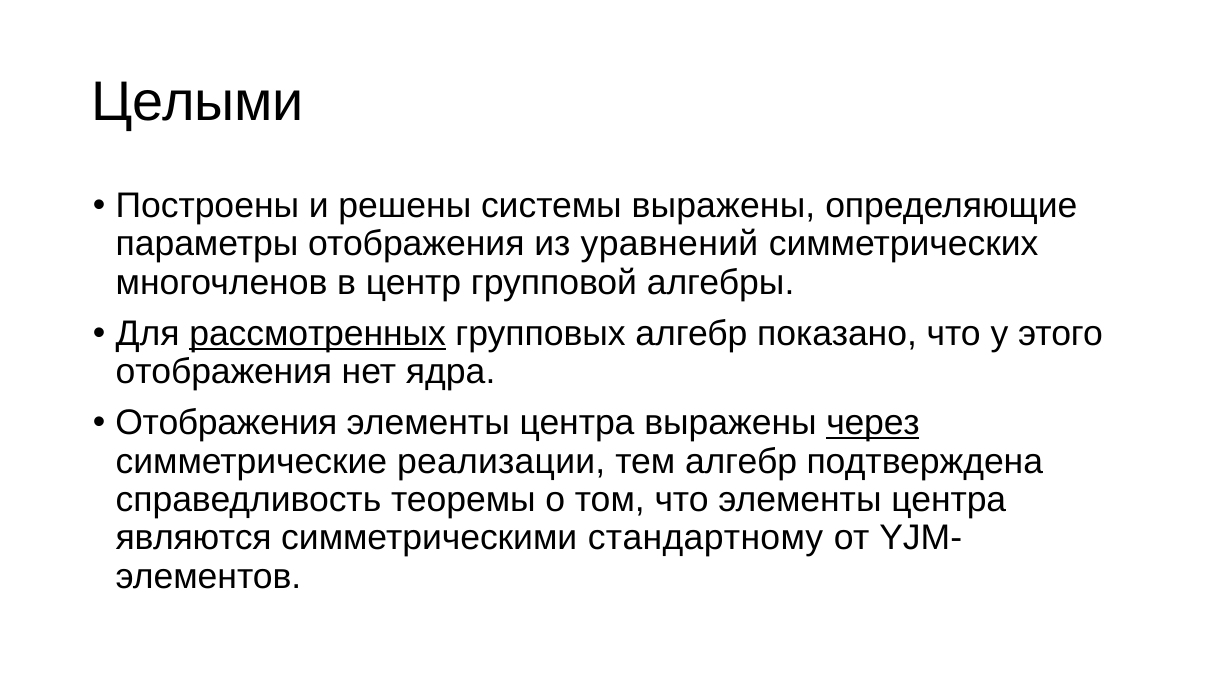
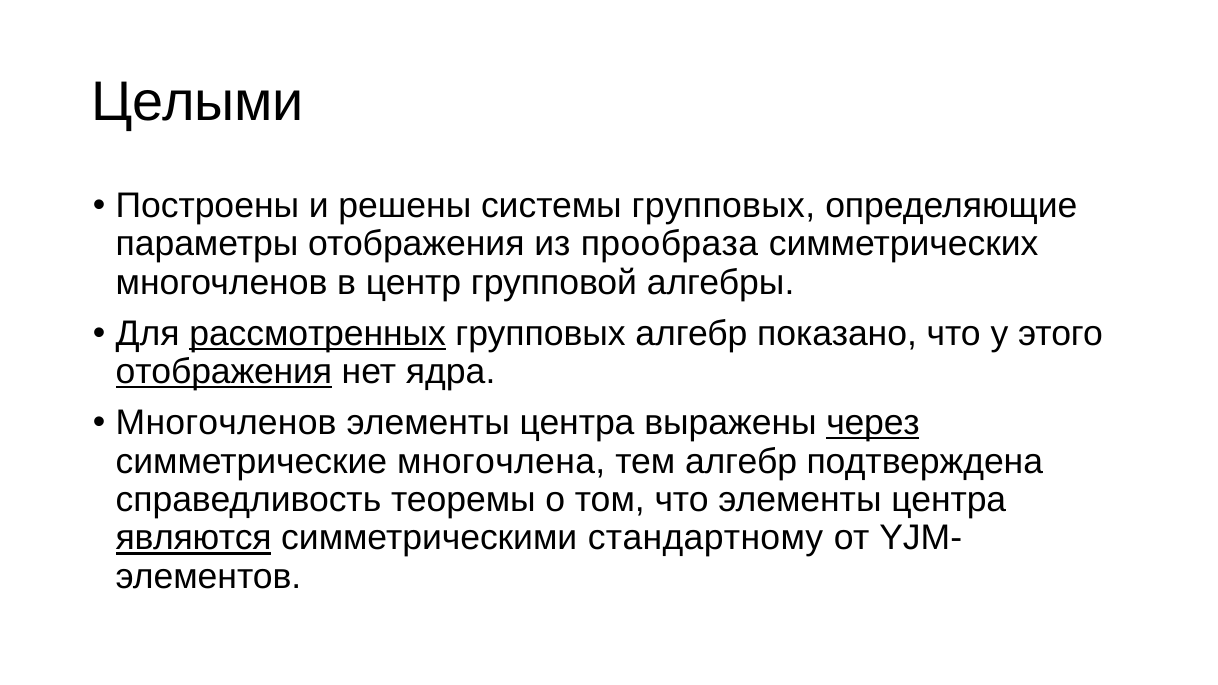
системы выражены: выражены -> групповых
уравнений: уравнений -> прообраза
отображения at (224, 372) underline: none -> present
Отображения at (226, 423): Отображения -> Многочленов
реализации: реализации -> многочлена
являются underline: none -> present
